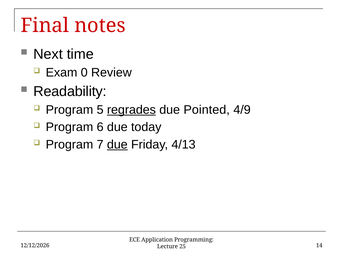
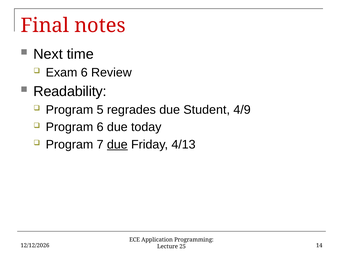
Exam 0: 0 -> 6
regrades underline: present -> none
Pointed: Pointed -> Student
